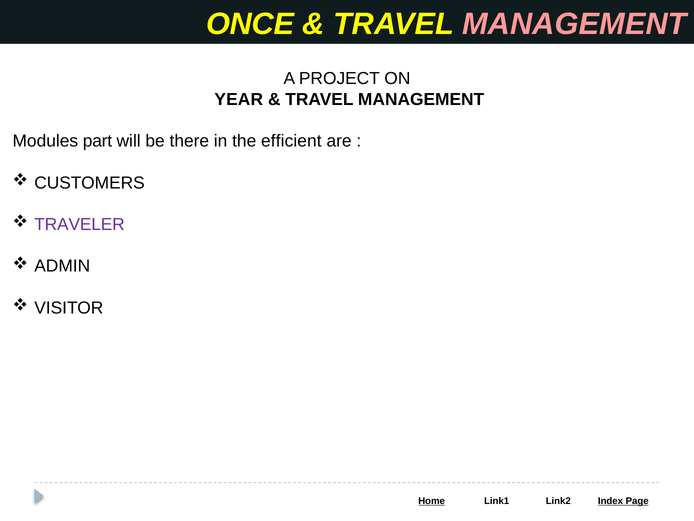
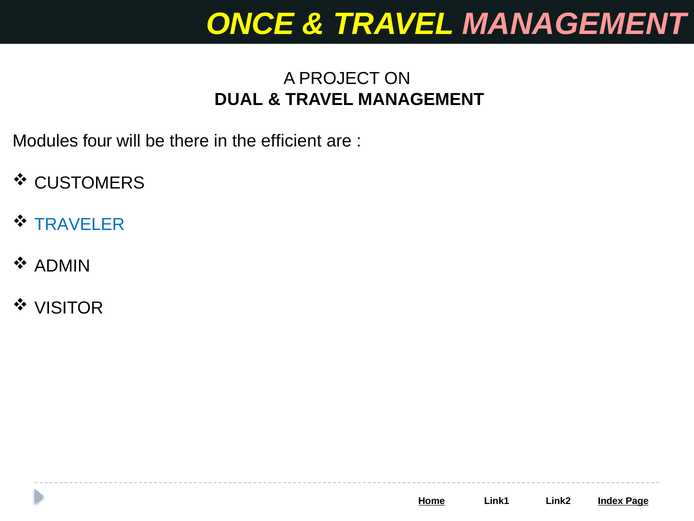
YEAR: YEAR -> DUAL
part: part -> four
TRAVELER colour: purple -> blue
